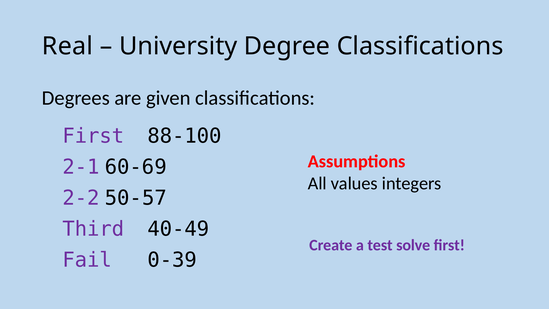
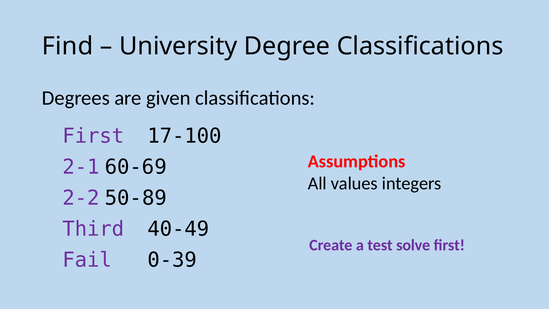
Real: Real -> Find
88-100: 88-100 -> 17-100
50-57: 50-57 -> 50-89
